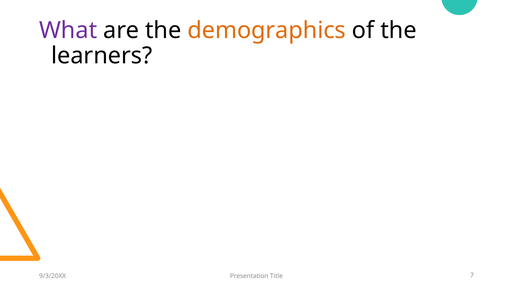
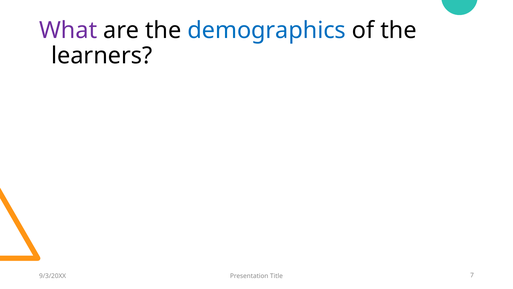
demographics colour: orange -> blue
